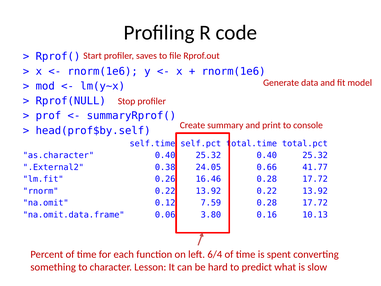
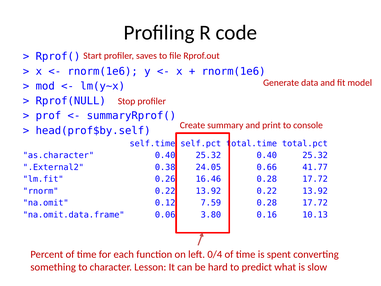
6/4: 6/4 -> 0/4
